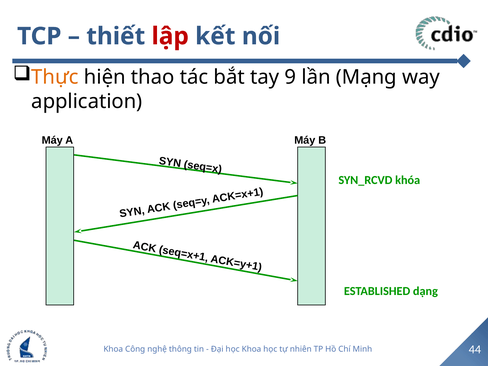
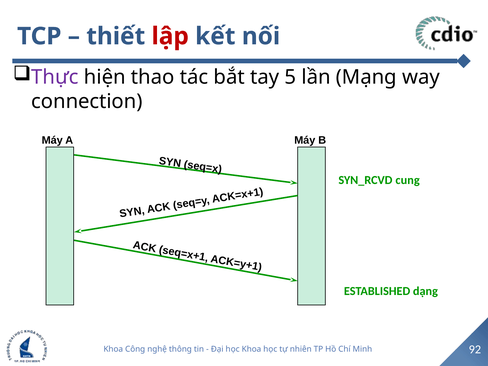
Thực colour: orange -> purple
9: 9 -> 5
application: application -> connection
khóa: khóa -> cung
44: 44 -> 92
